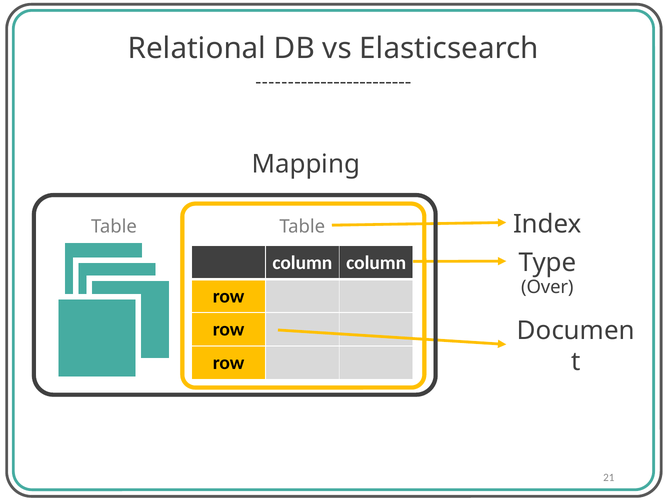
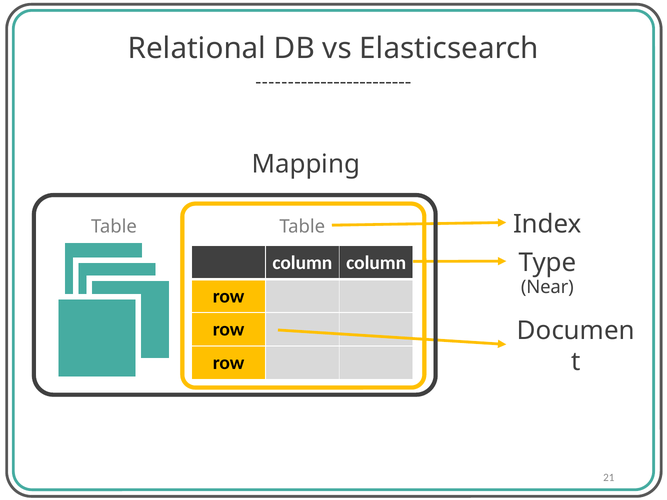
Over: Over -> Near
